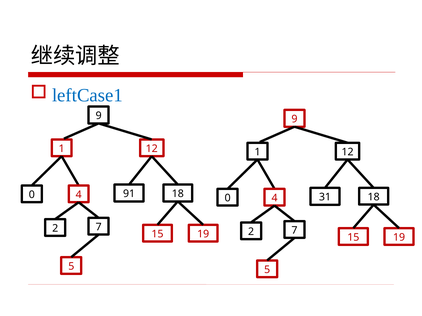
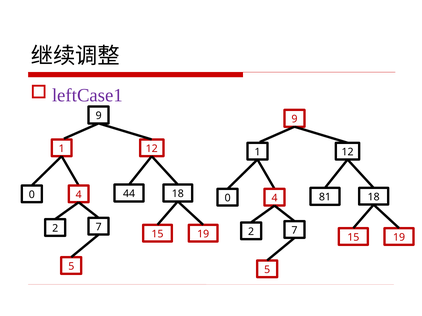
leftCase1 colour: blue -> purple
91: 91 -> 44
31: 31 -> 81
